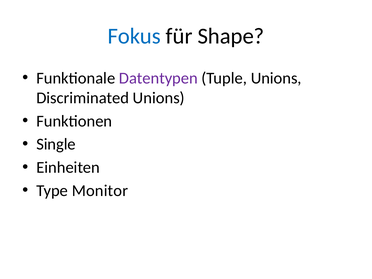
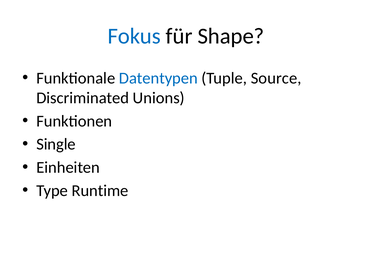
Datentypen colour: purple -> blue
Tuple Unions: Unions -> Source
Monitor: Monitor -> Runtime
